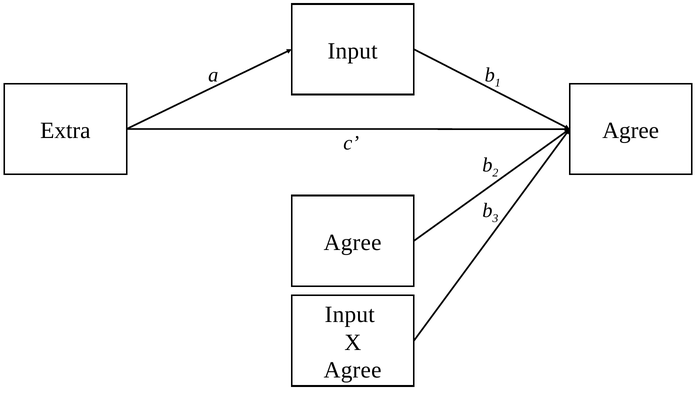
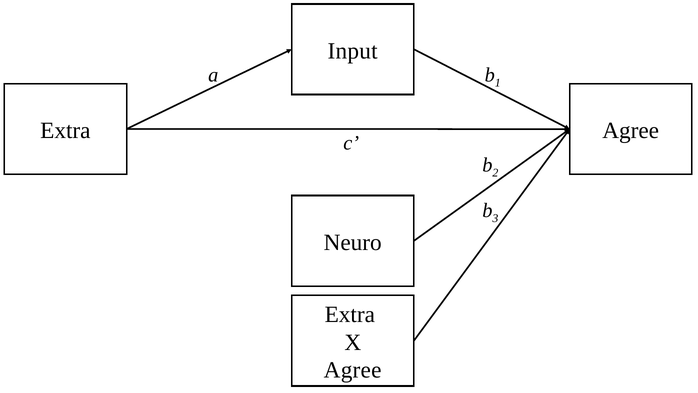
Agree at (353, 242): Agree -> Neuro
Input at (350, 314): Input -> Extra
